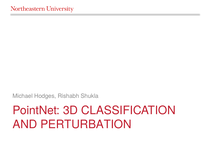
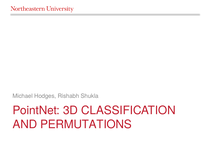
PERTURBATION: PERTURBATION -> PERMUTATIONS
